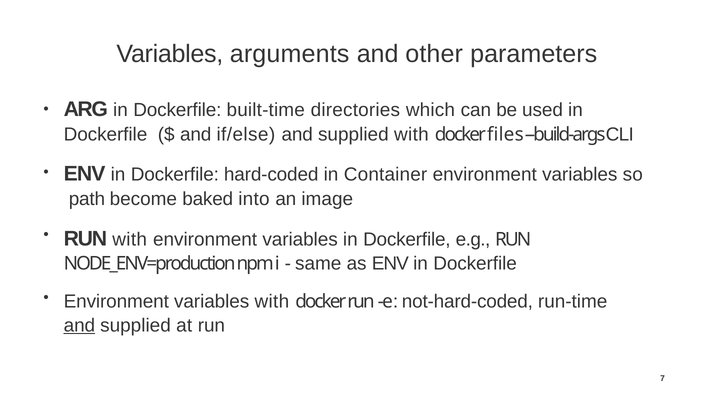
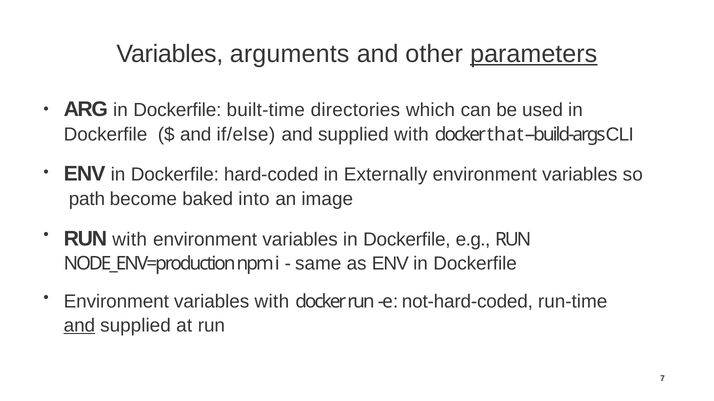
parameters underline: none -> present
files: files -> that
Container: Container -> Externally
